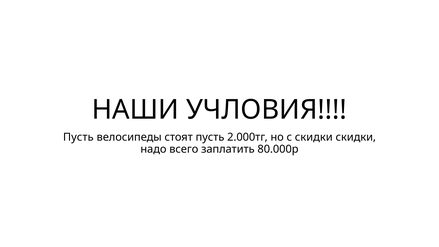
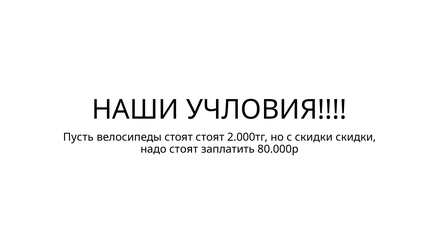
стоят пусть: пусть -> стоят
надо всего: всего -> стоят
